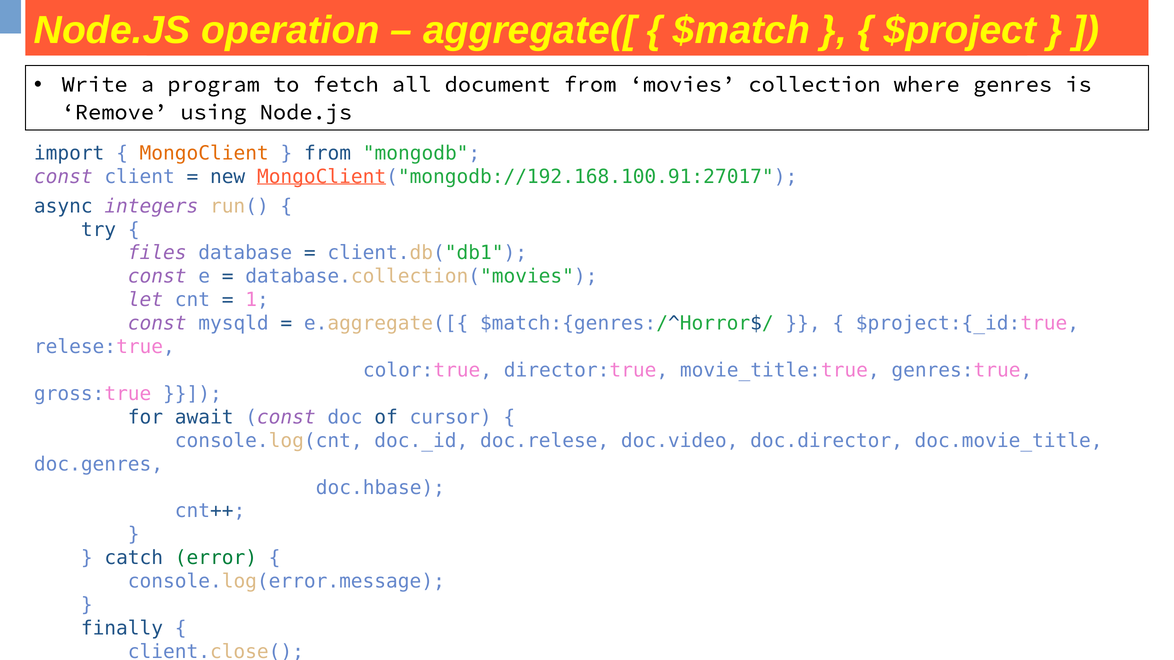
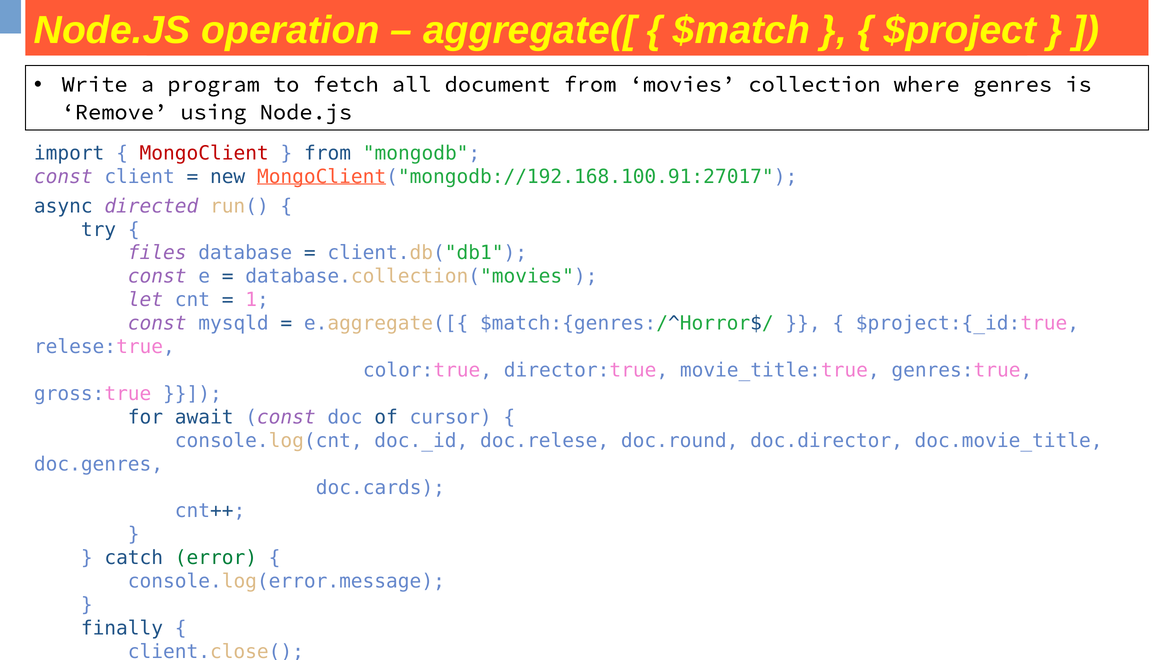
MongoClient colour: orange -> red
integers: integers -> directed
doc.video: doc.video -> doc.round
doc.hbase: doc.hbase -> doc.cards
